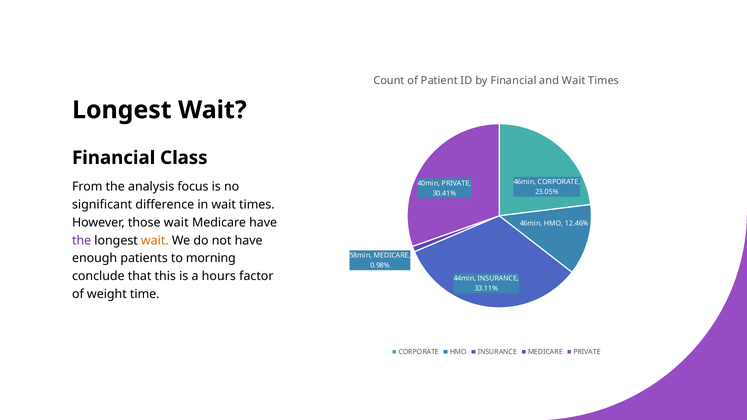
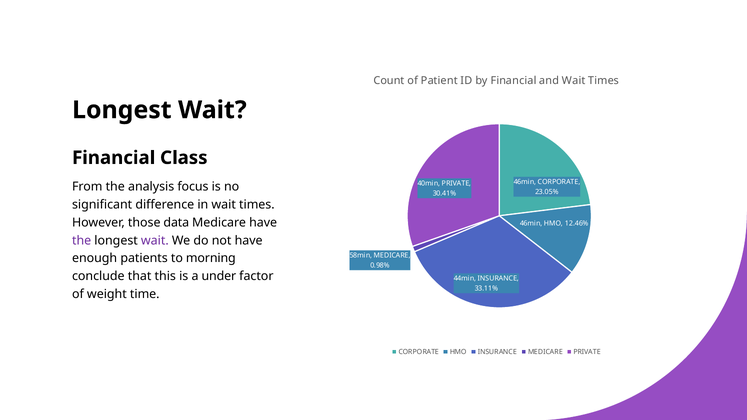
those wait: wait -> data
wait at (155, 241) colour: orange -> purple
hours: hours -> under
